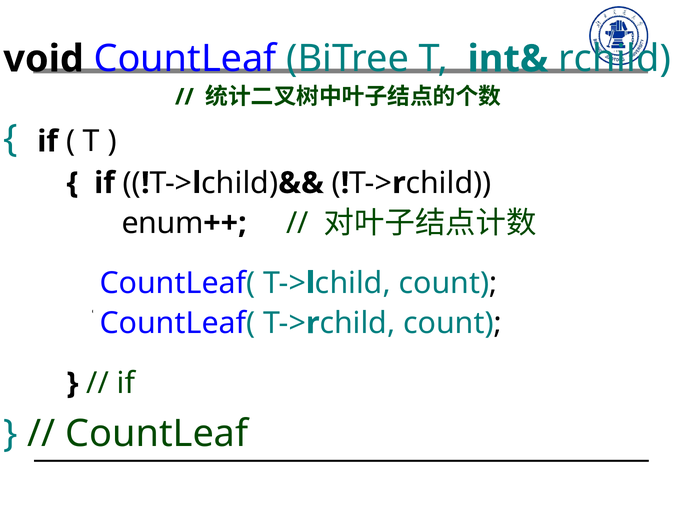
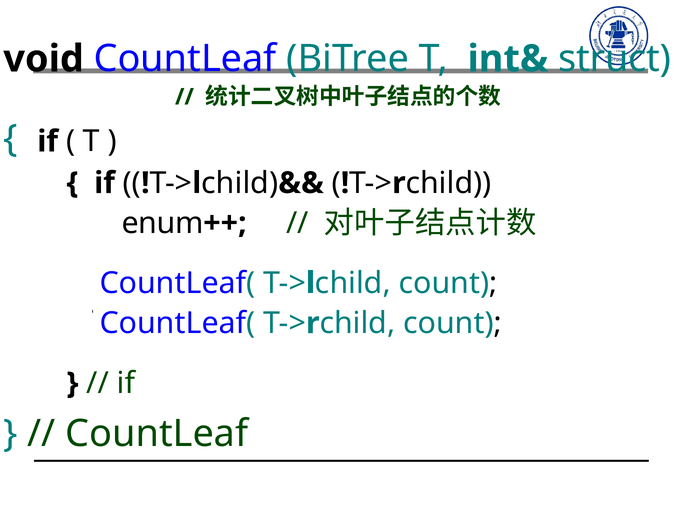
rchild: rchild -> struct
